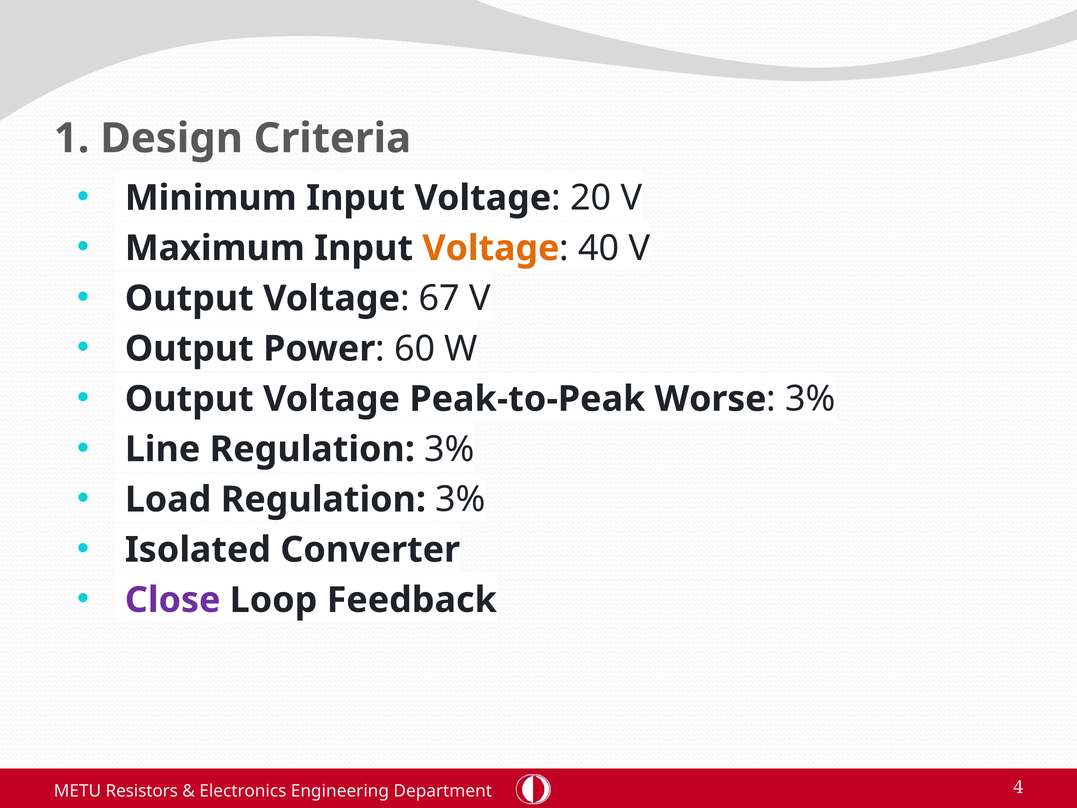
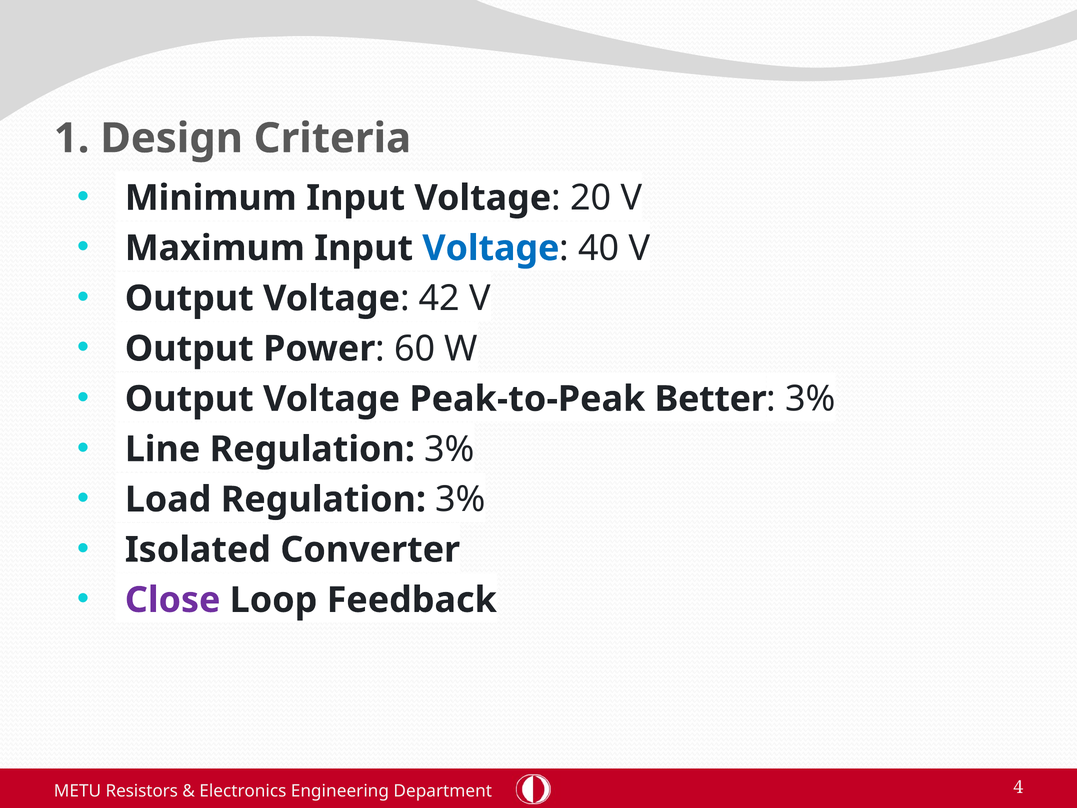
Voltage at (491, 248) colour: orange -> blue
67: 67 -> 42
Worse: Worse -> Better
